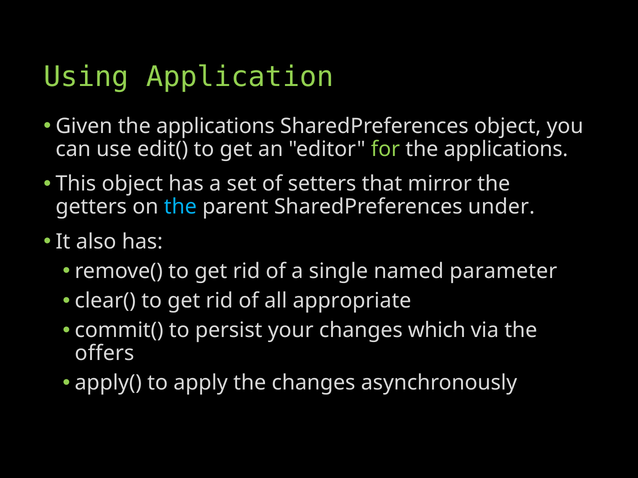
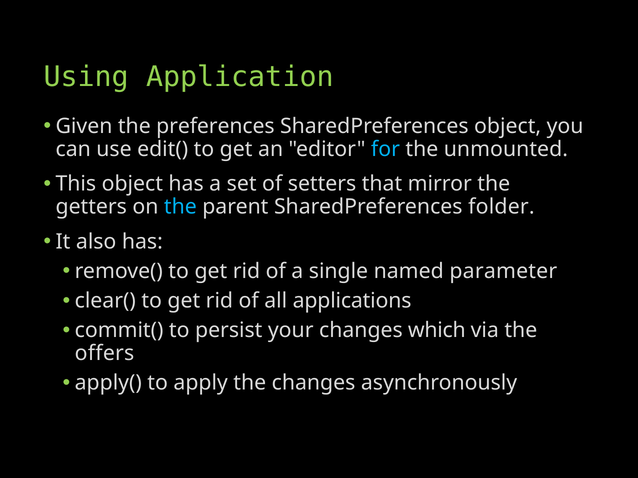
Given the applications: applications -> preferences
for colour: light green -> light blue
applications at (506, 149): applications -> unmounted
under: under -> folder
appropriate: appropriate -> applications
